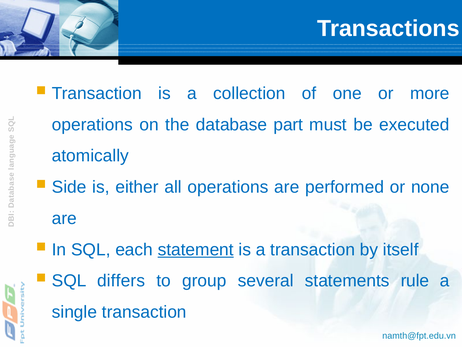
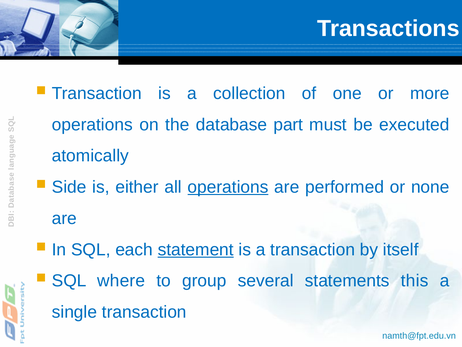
operations at (228, 187) underline: none -> present
differs: differs -> where
rule: rule -> this
